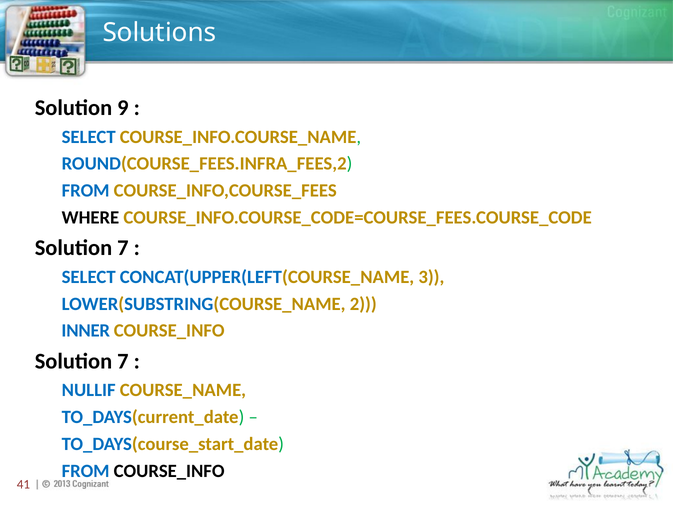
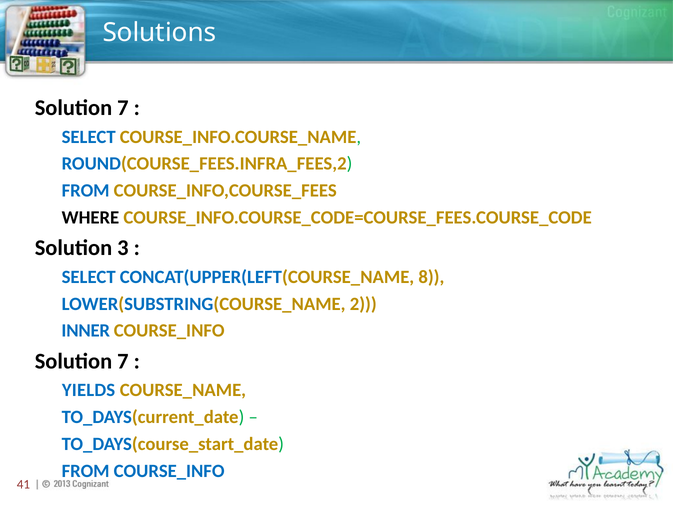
9 at (123, 108): 9 -> 7
7 at (123, 248): 7 -> 3
3: 3 -> 8
NULLIF: NULLIF -> YIELDS
COURSE_INFO at (169, 471) colour: black -> blue
